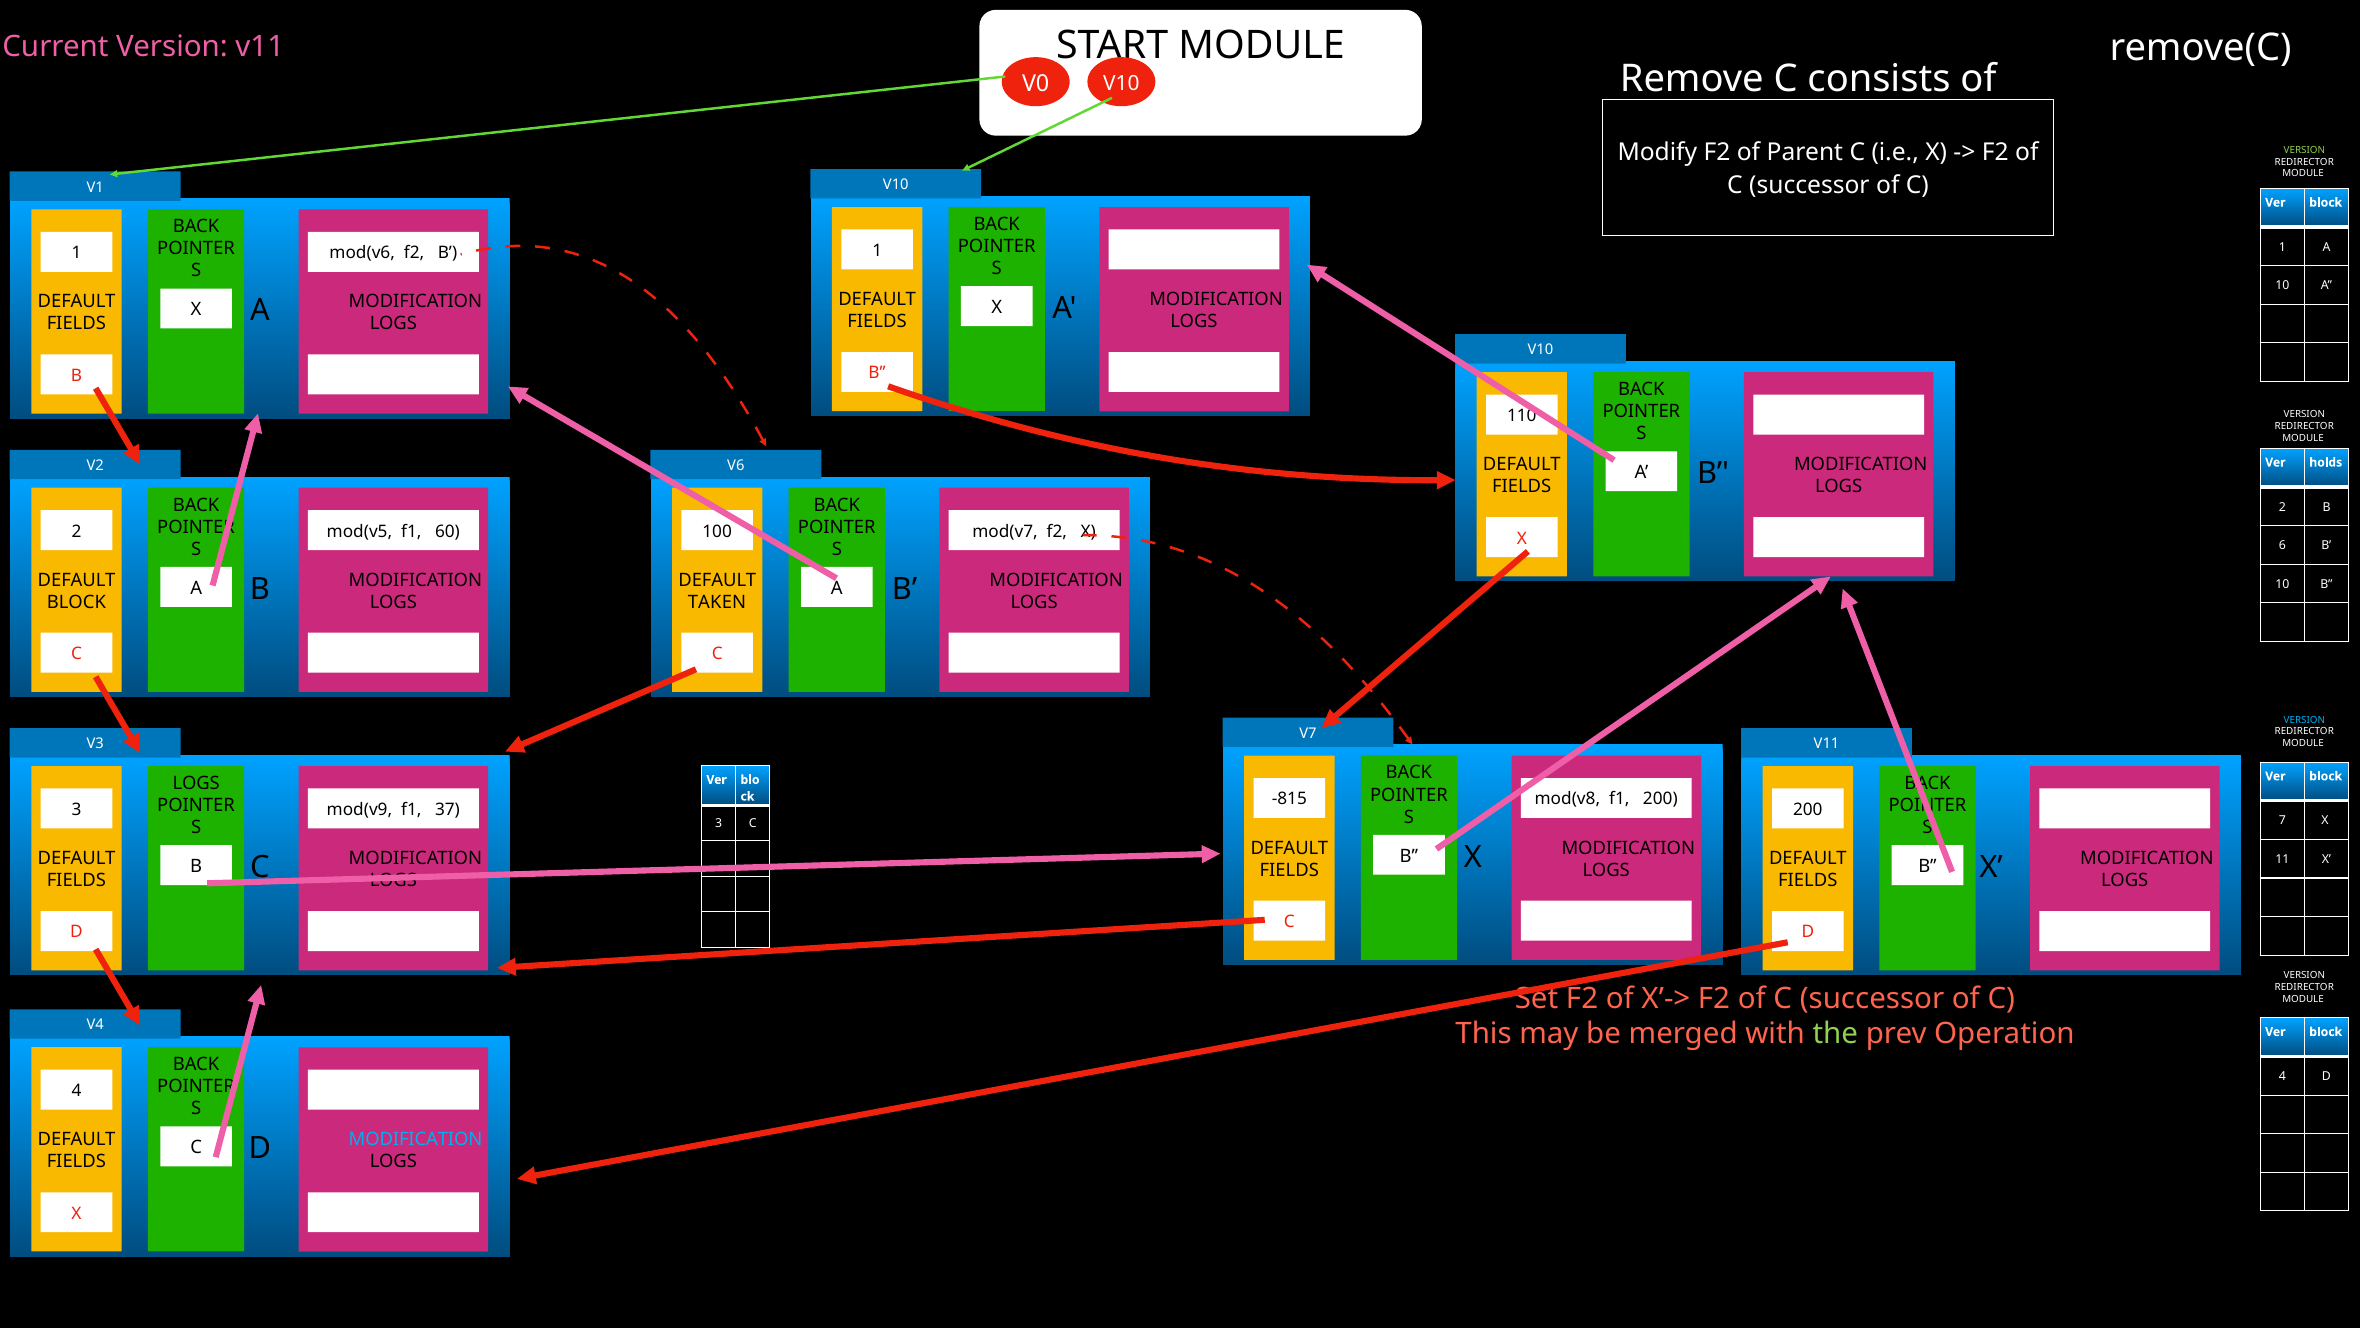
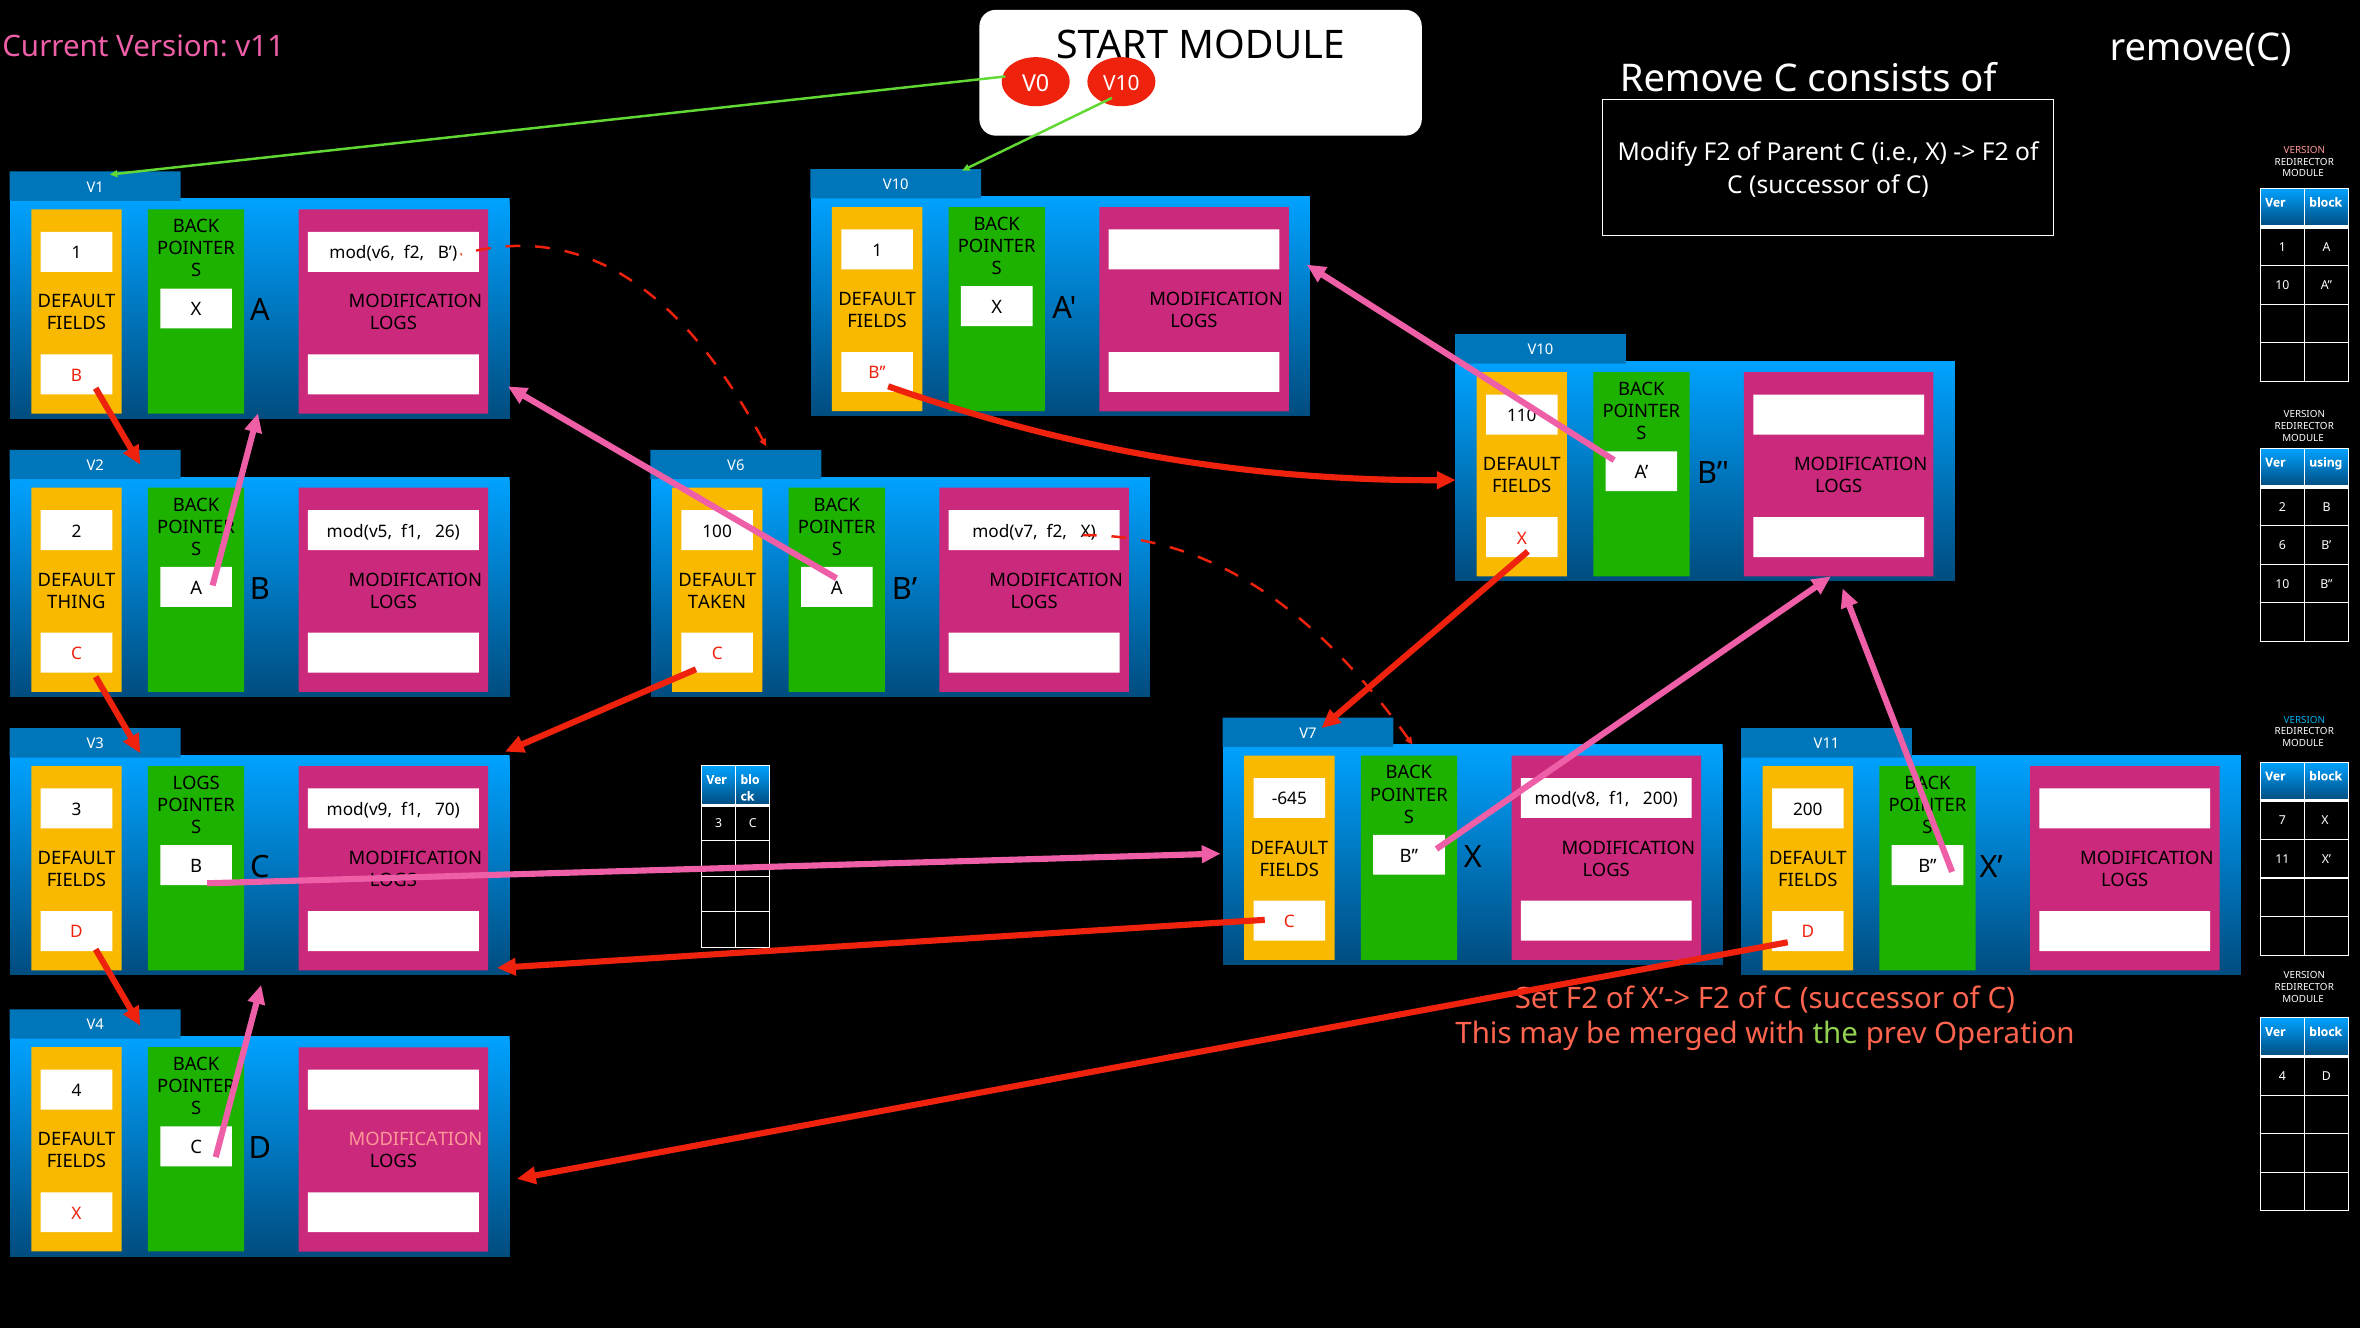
VERSION at (2304, 150) colour: light green -> pink
holds: holds -> using
60: 60 -> 26
BLOCK at (76, 602): BLOCK -> THING
-815: -815 -> -645
37: 37 -> 70
MODIFICATION at (416, 1139) colour: light blue -> pink
